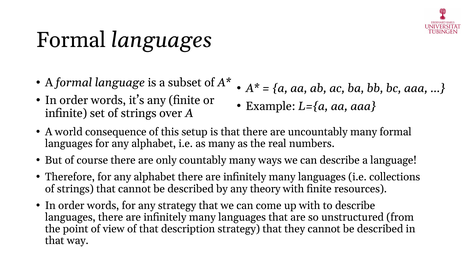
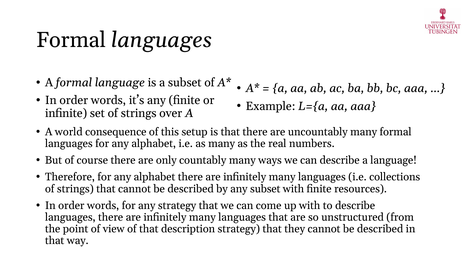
any theory: theory -> subset
